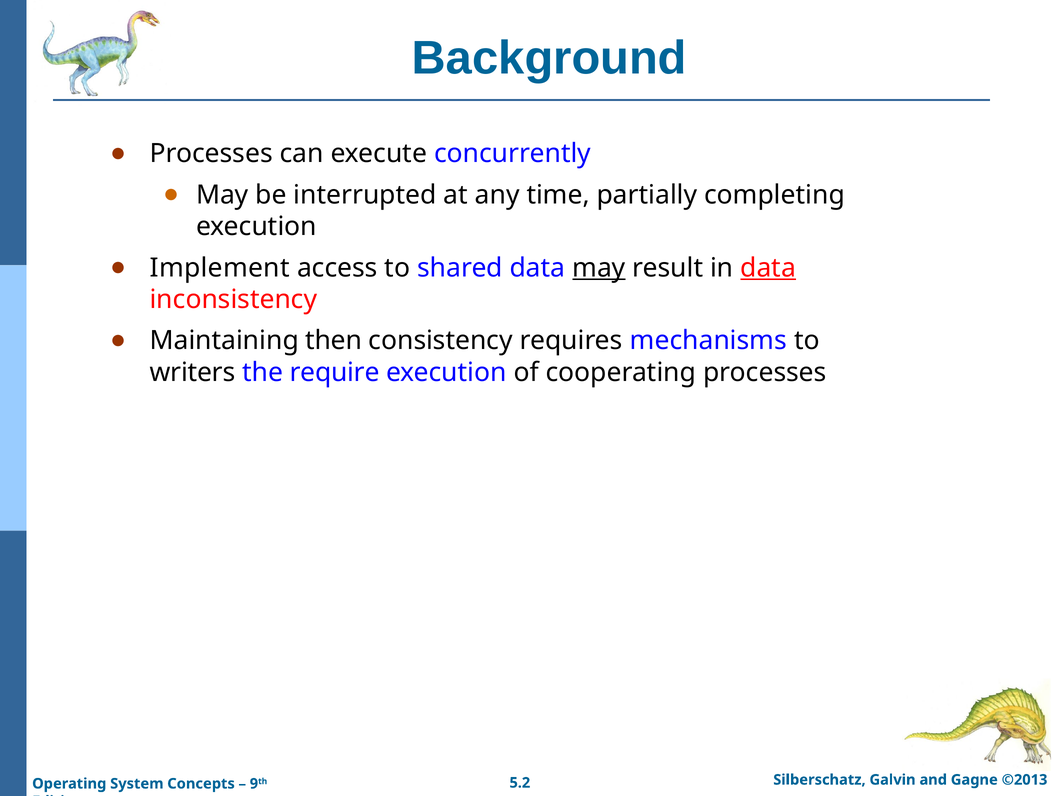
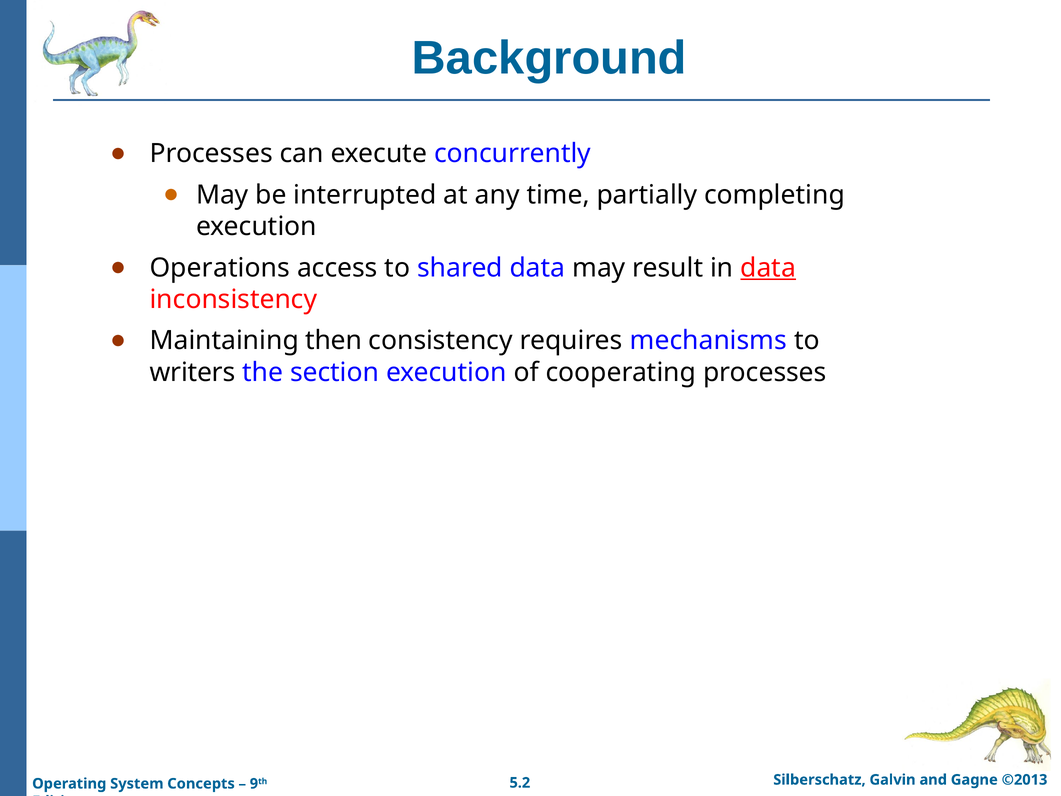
Implement: Implement -> Operations
may at (599, 268) underline: present -> none
require: require -> section
